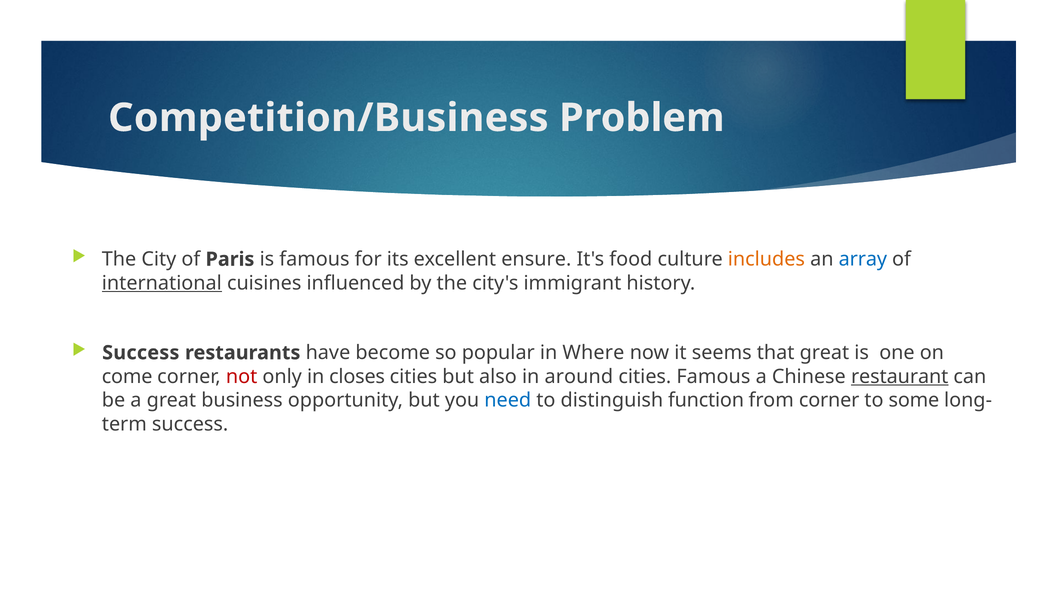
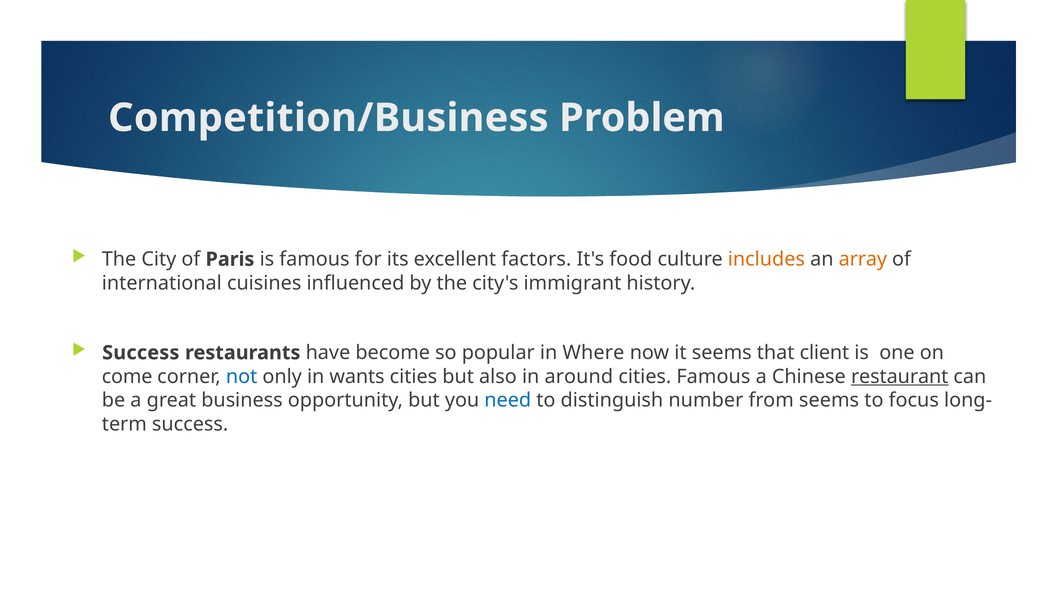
ensure: ensure -> factors
array colour: blue -> orange
international underline: present -> none
that great: great -> client
not colour: red -> blue
closes: closes -> wants
function: function -> number
from corner: corner -> seems
some: some -> focus
